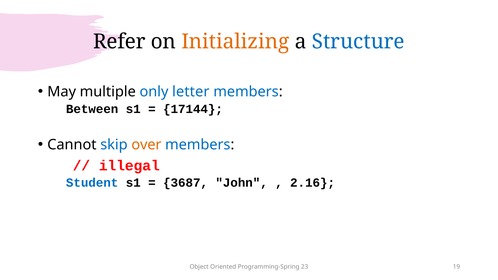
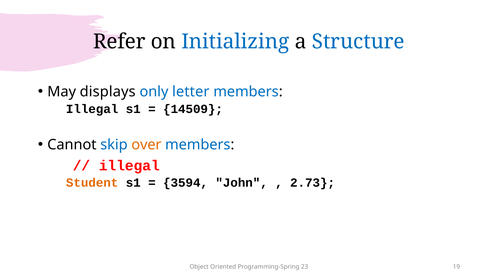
Initializing colour: orange -> blue
multiple: multiple -> displays
Between at (92, 109): Between -> Illegal
17144: 17144 -> 14509
Student colour: blue -> orange
3687: 3687 -> 3594
2.16: 2.16 -> 2.73
